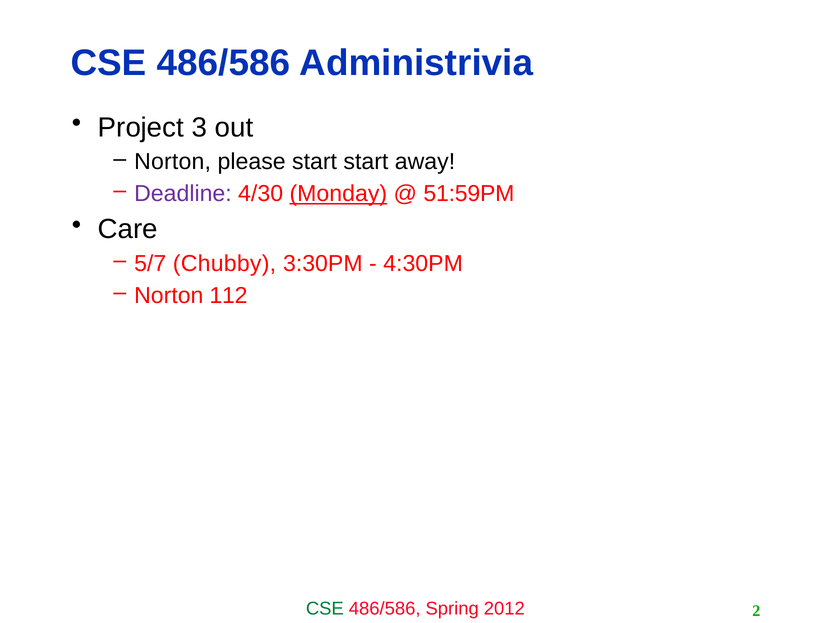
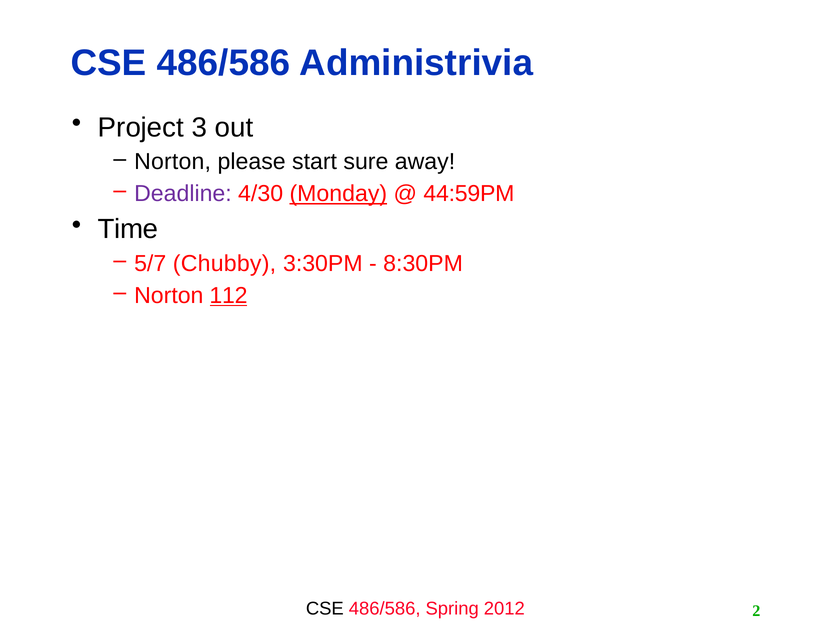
start start: start -> sure
51:59PM: 51:59PM -> 44:59PM
Care: Care -> Time
4:30PM: 4:30PM -> 8:30PM
112 underline: none -> present
CSE at (325, 609) colour: green -> black
